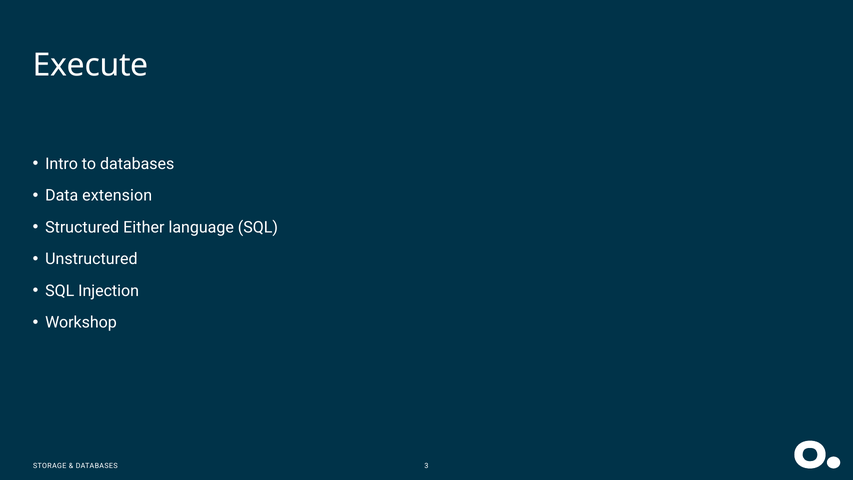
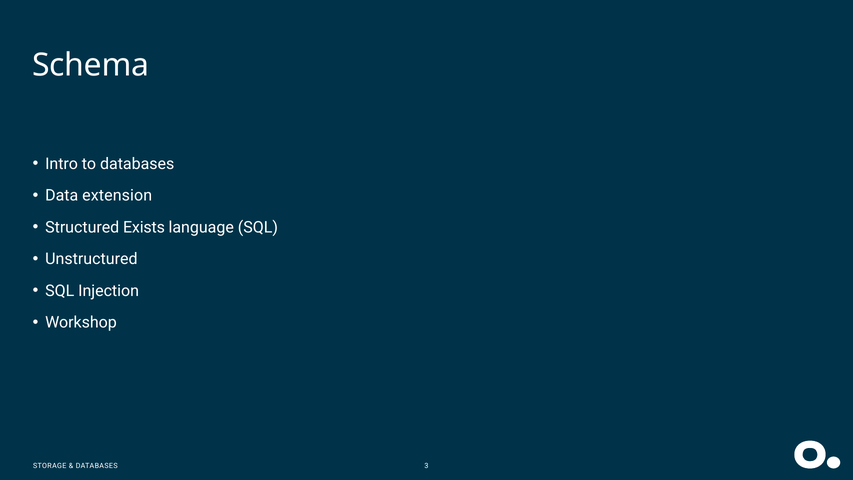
Execute: Execute -> Schema
Either: Either -> Exists
